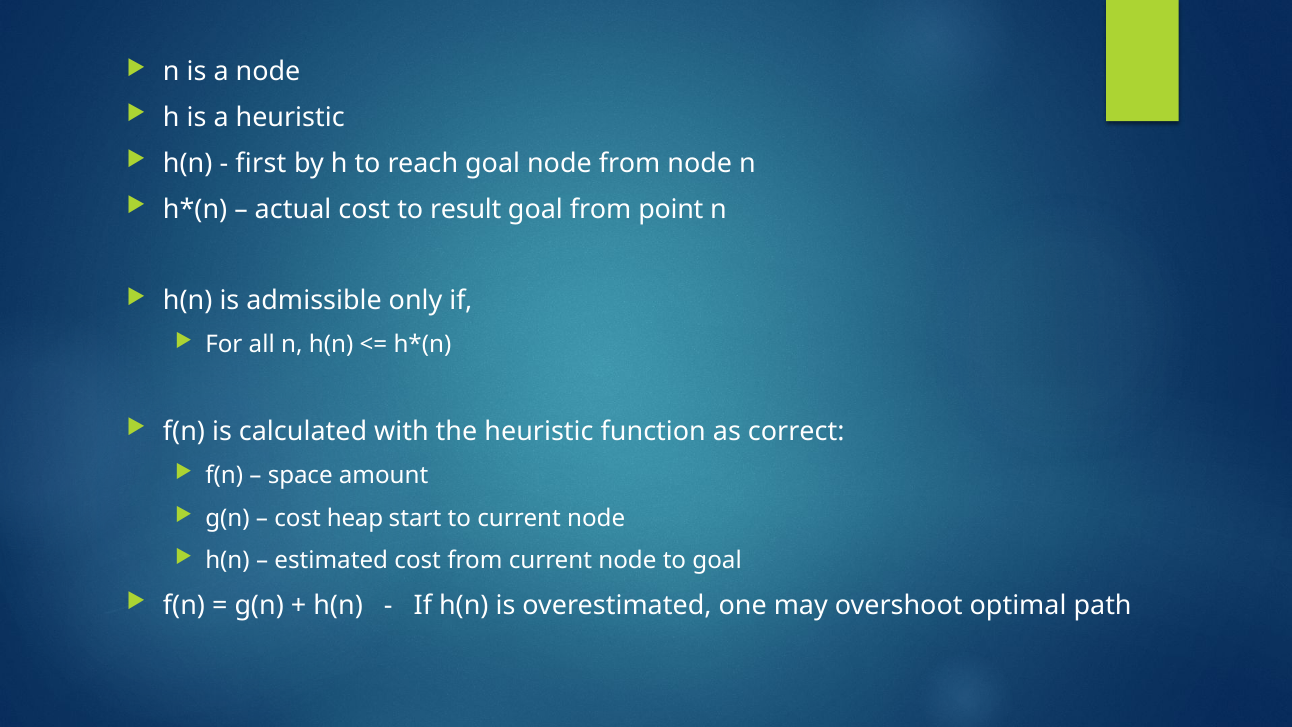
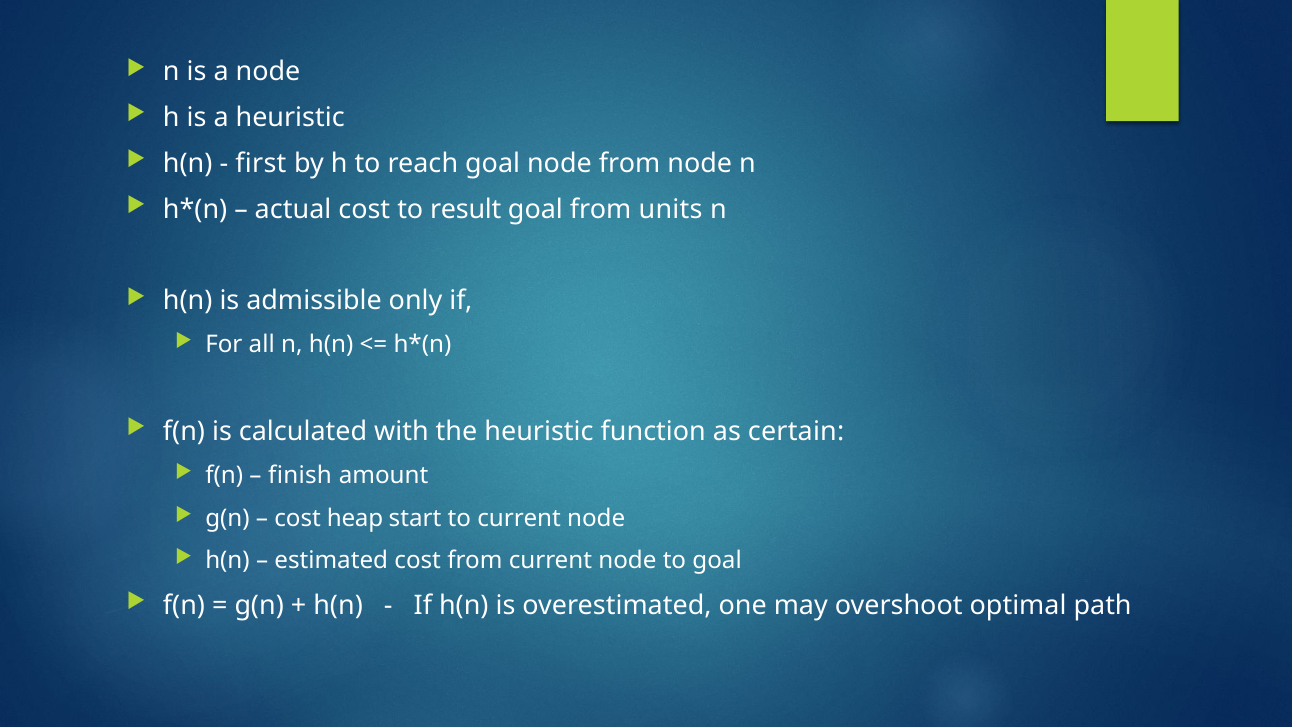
point: point -> units
correct: correct -> certain
space: space -> finish
